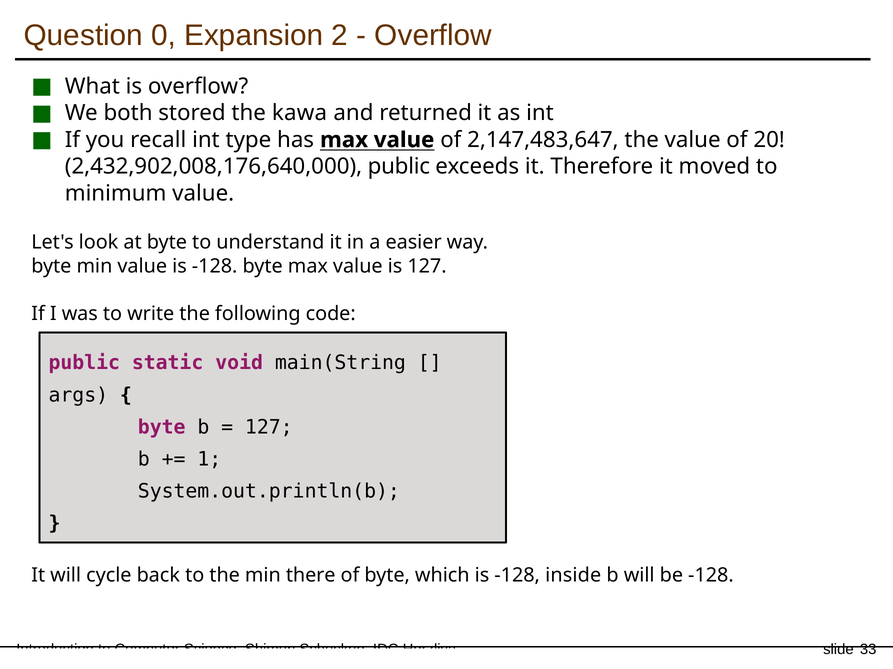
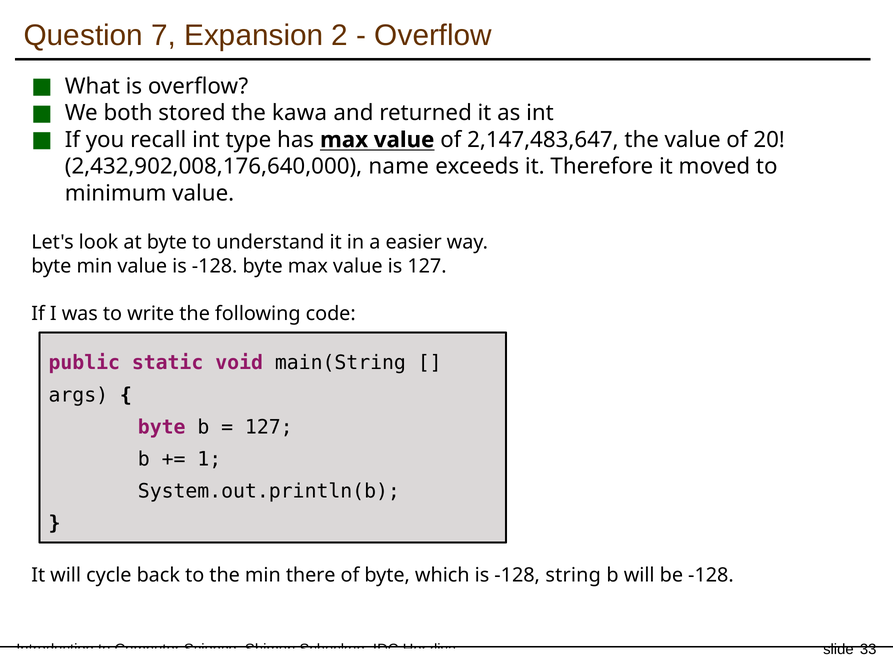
0: 0 -> 7
2,432,902,008,176,640,000 public: public -> name
inside: inside -> string
